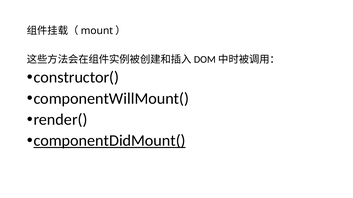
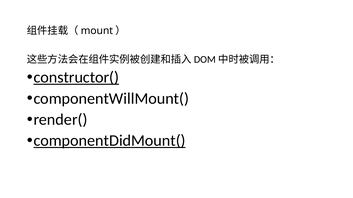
constructor( underline: none -> present
